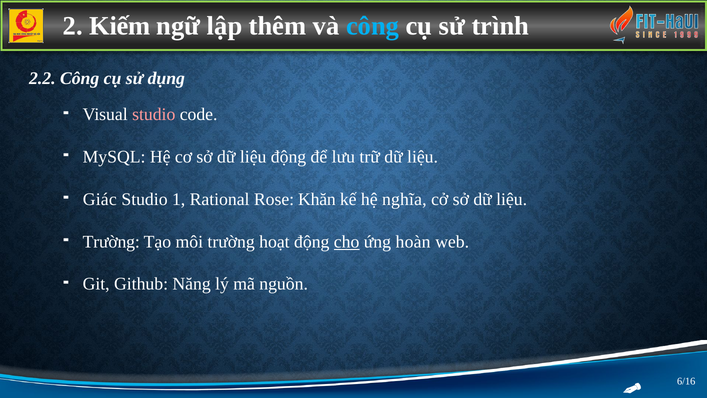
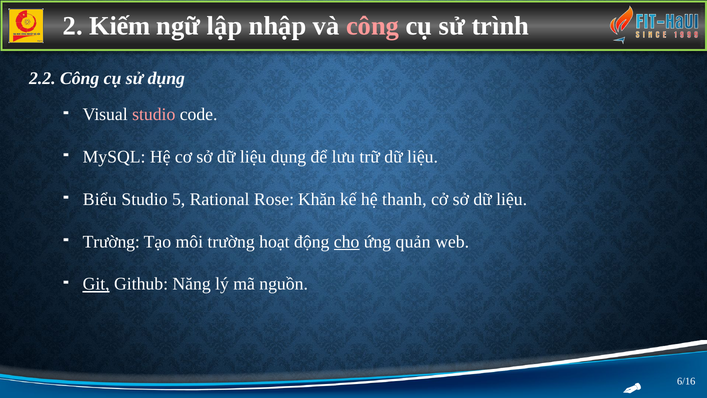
thêm: thêm -> nhập
công at (373, 26) colour: light blue -> pink
liệu động: động -> dụng
Giác: Giác -> Biểu
1: 1 -> 5
nghĩa: nghĩa -> thanh
hoàn: hoàn -> quản
Git underline: none -> present
